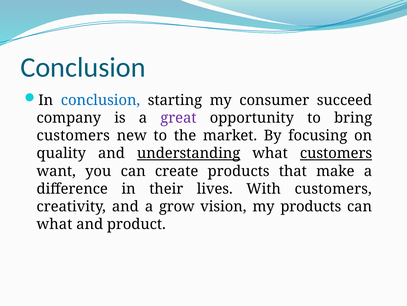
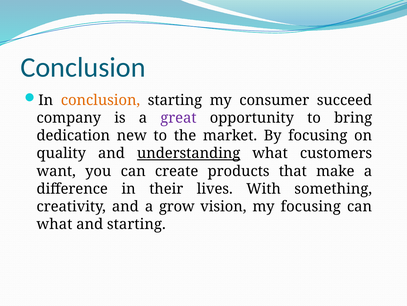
conclusion at (101, 100) colour: blue -> orange
customers at (73, 135): customers -> dedication
customers at (336, 153) underline: present -> none
With customers: customers -> something
my products: products -> focusing
and product: product -> starting
